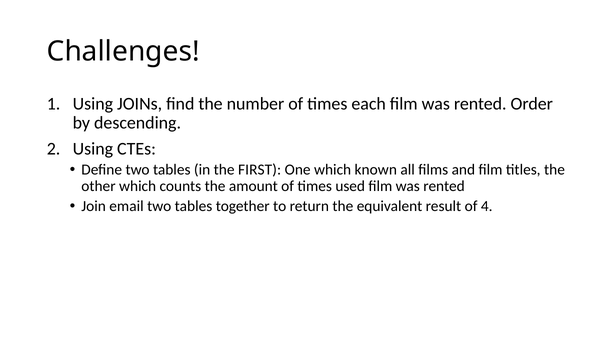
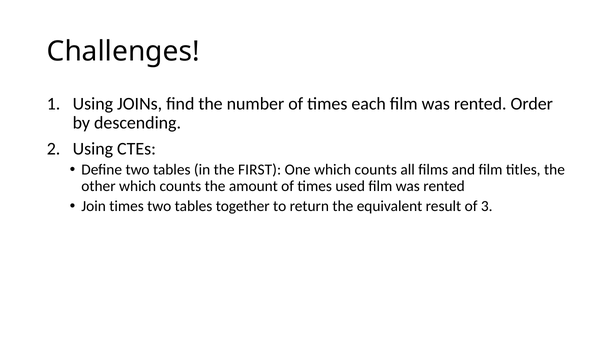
One which known: known -> counts
Join email: email -> times
4: 4 -> 3
